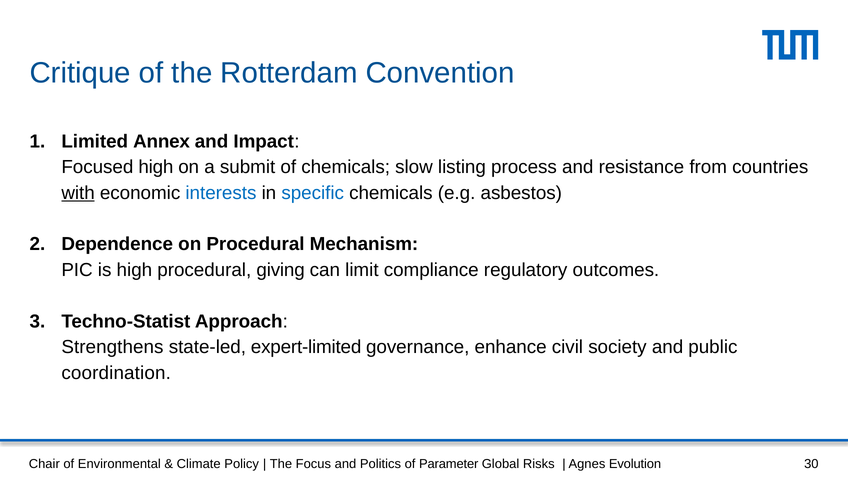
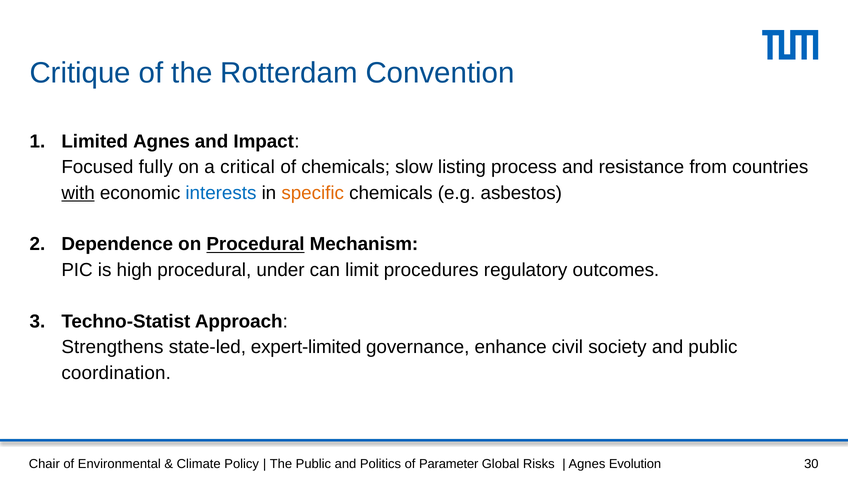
Limited Annex: Annex -> Agnes
Focused high: high -> fully
submit: submit -> critical
specific colour: blue -> orange
Procedural at (255, 244) underline: none -> present
giving: giving -> under
compliance: compliance -> procedures
The Focus: Focus -> Public
